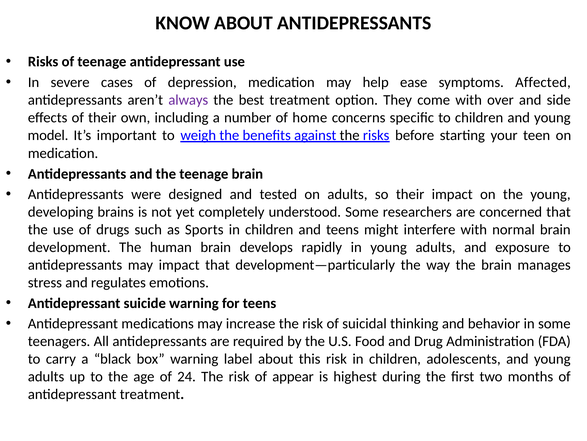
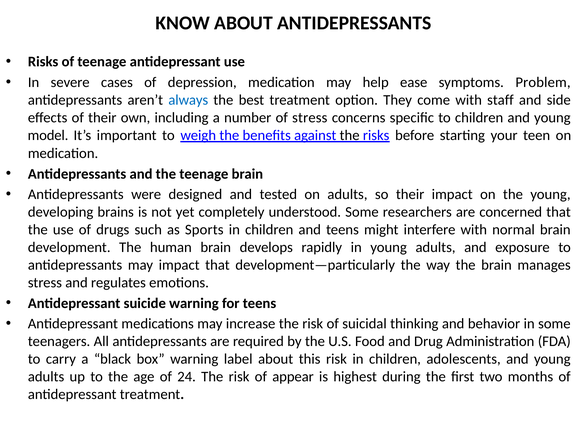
Affected: Affected -> Problem
always colour: purple -> blue
over: over -> staff
of home: home -> stress
